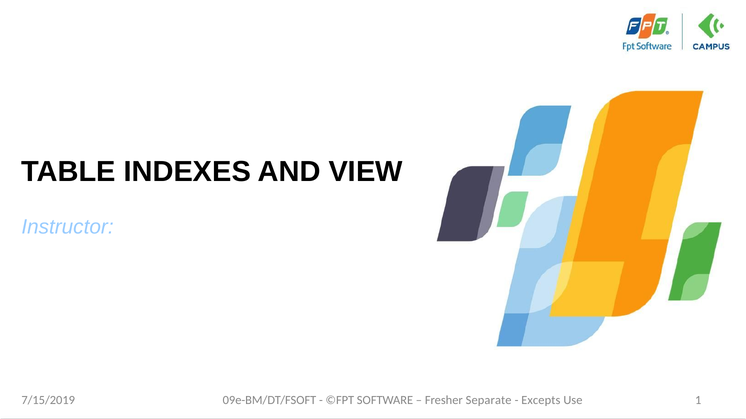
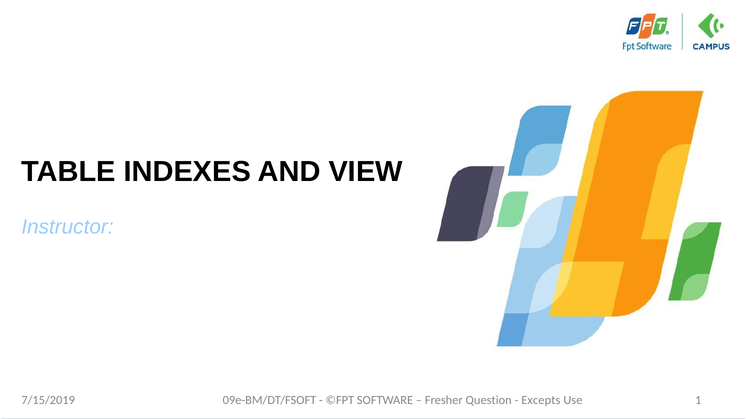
Separate: Separate -> Question
